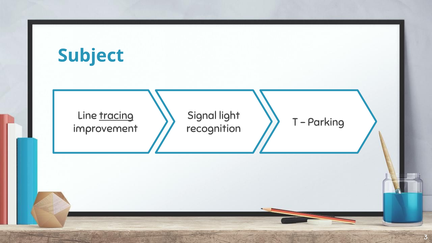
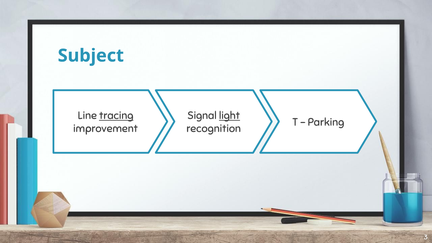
light underline: none -> present
